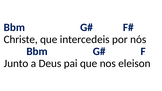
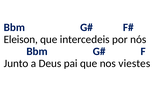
Christe: Christe -> Eleison
eleison: eleison -> viestes
